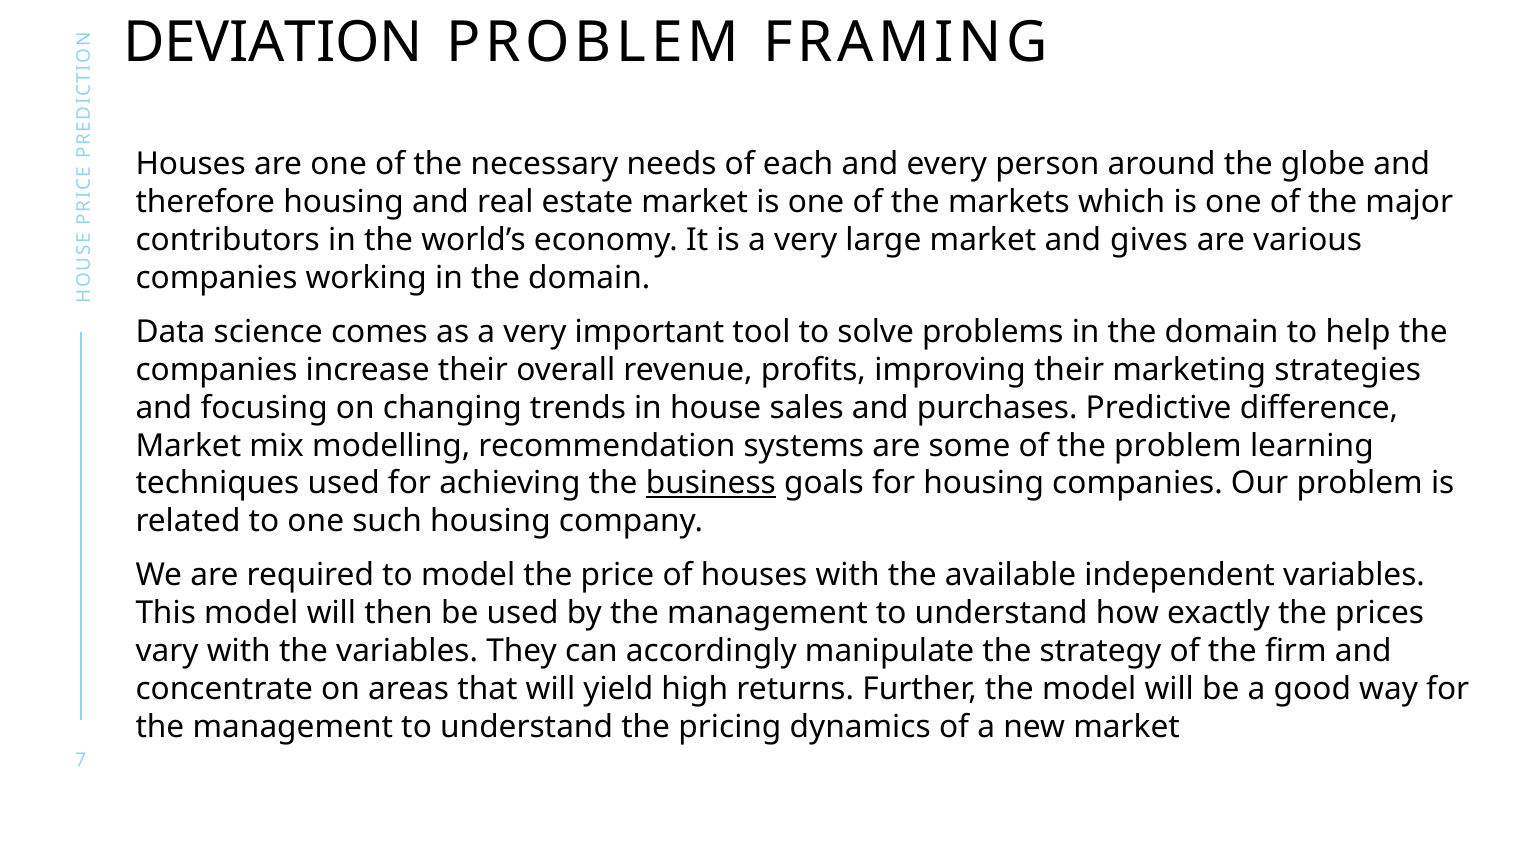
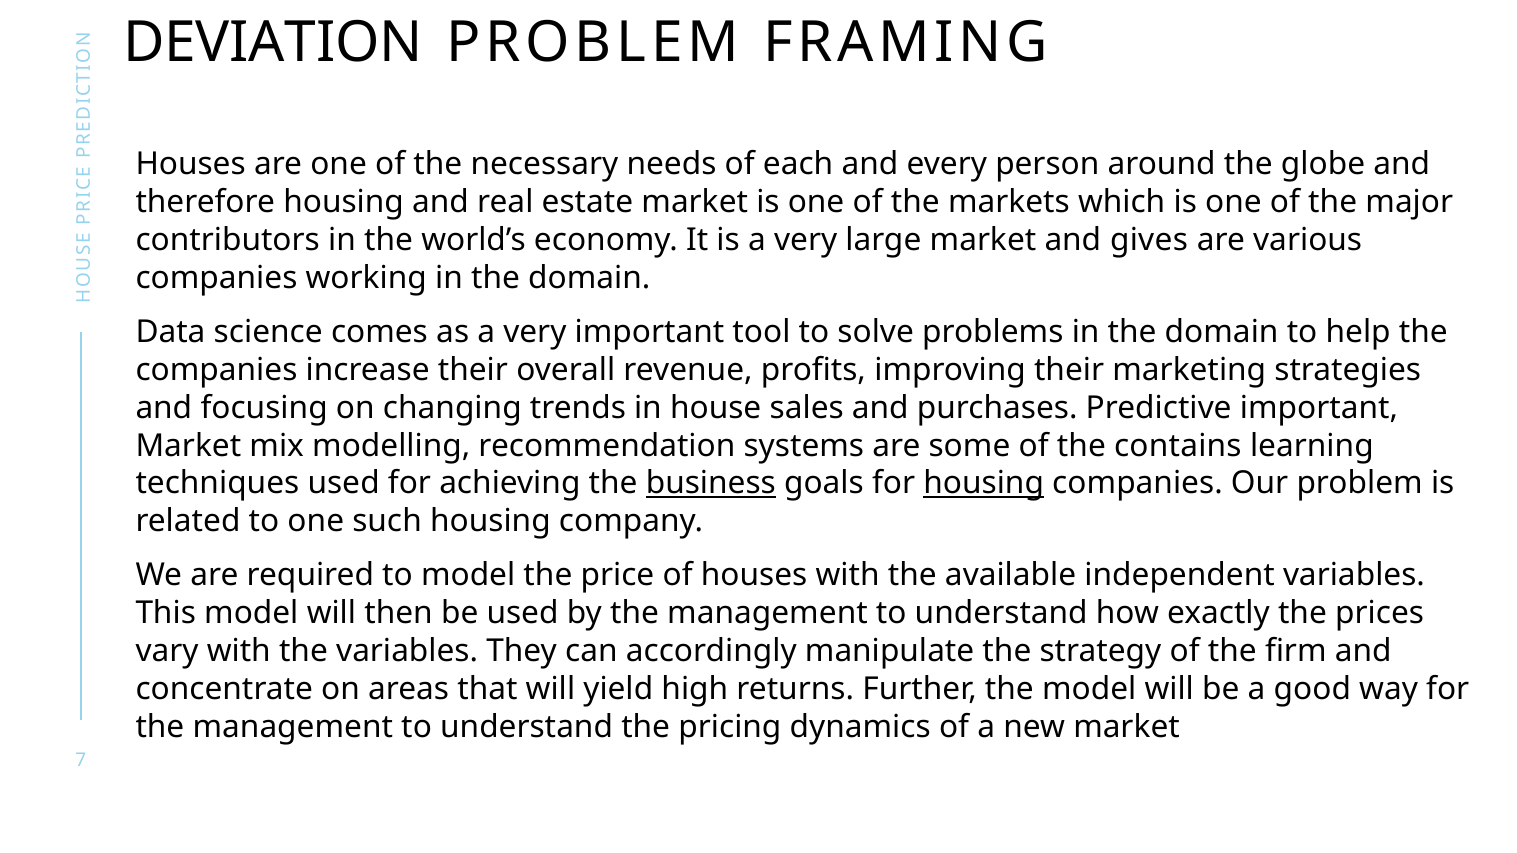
Predictive difference: difference -> important
the problem: problem -> contains
housing at (984, 484) underline: none -> present
